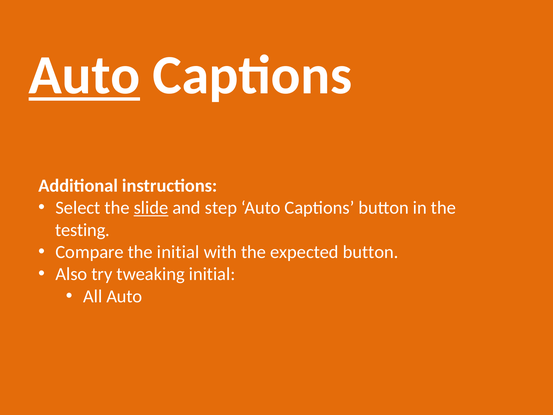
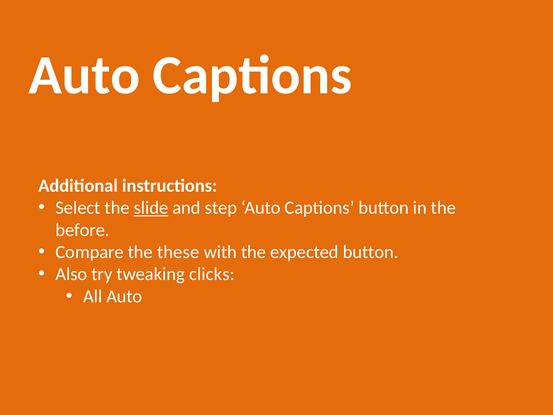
Auto at (84, 75) underline: present -> none
testing: testing -> before
the initial: initial -> these
tweaking initial: initial -> clicks
